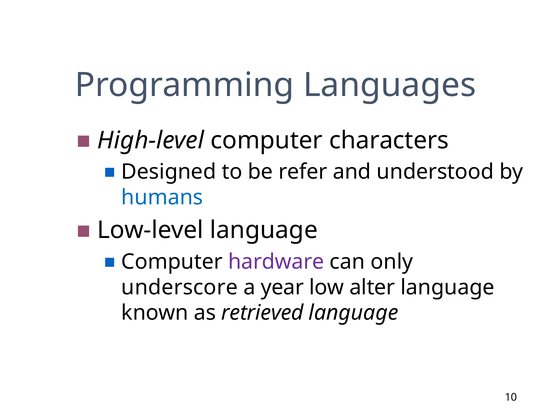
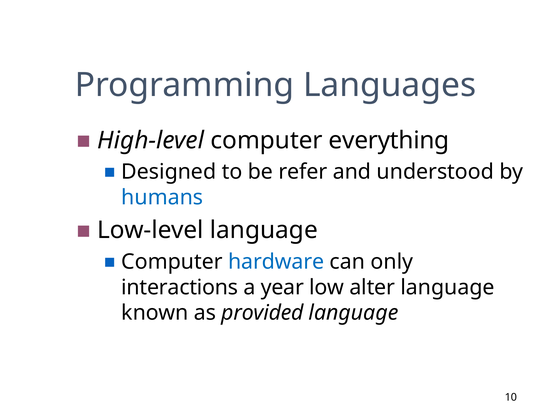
characters: characters -> everything
hardware colour: purple -> blue
underscore: underscore -> interactions
retrieved: retrieved -> provided
